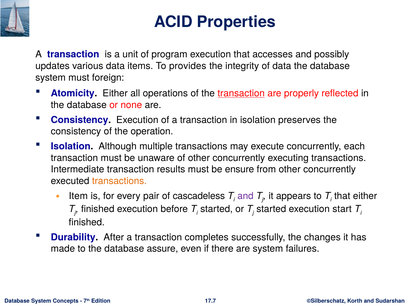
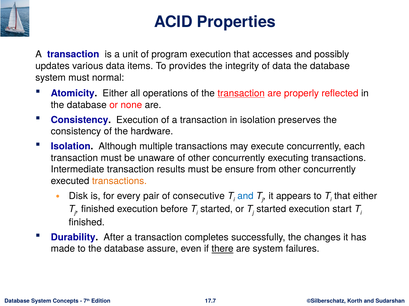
foreign: foreign -> normal
operation: operation -> hardware
Item: Item -> Disk
cascadeless: cascadeless -> consecutive
and at (245, 196) colour: purple -> blue
there underline: none -> present
